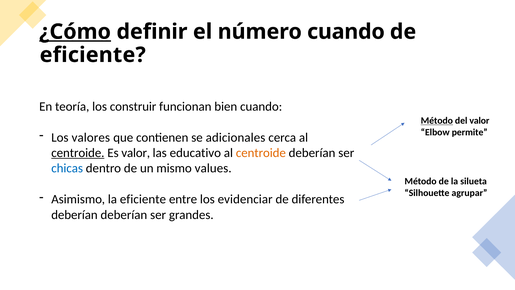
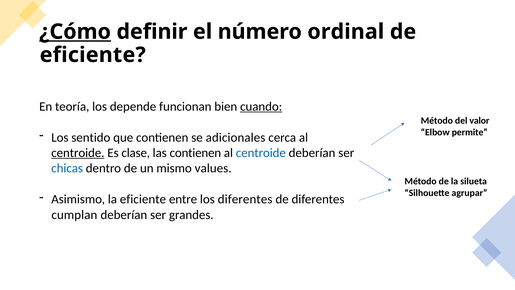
número cuando: cuando -> ordinal
construir: construir -> depende
cuando at (261, 106) underline: none -> present
Método at (437, 121) underline: present -> none
valores: valores -> sentido
Es valor: valor -> clase
las educativo: educativo -> contienen
centroide at (261, 153) colour: orange -> blue
los evidenciar: evidenciar -> diferentes
deberían at (74, 215): deberían -> cumplan
